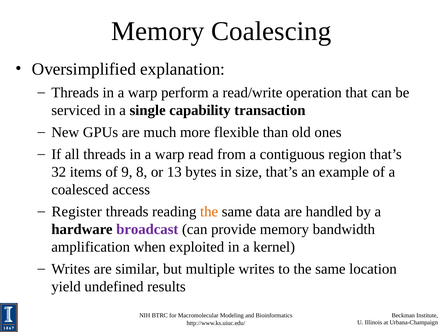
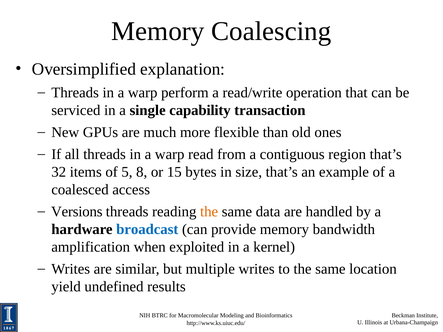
9: 9 -> 5
13: 13 -> 15
Register: Register -> Versions
broadcast colour: purple -> blue
